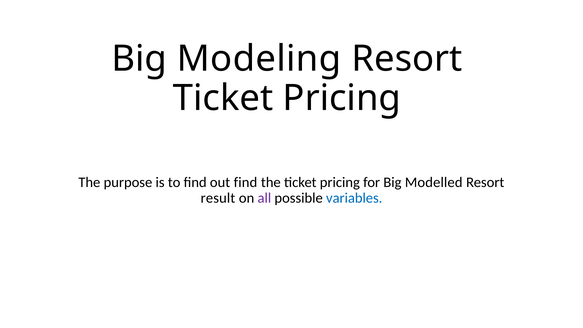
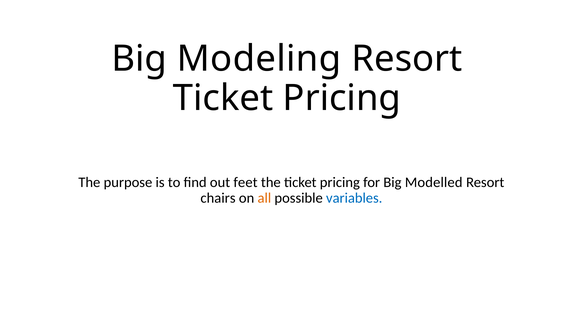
out find: find -> feet
result: result -> chairs
all colour: purple -> orange
